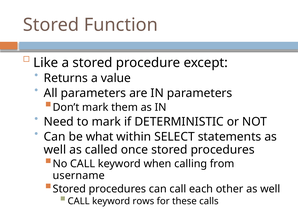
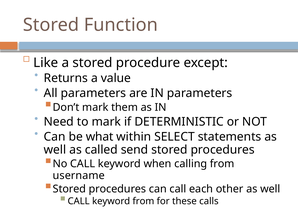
once: once -> send
keyword rows: rows -> from
